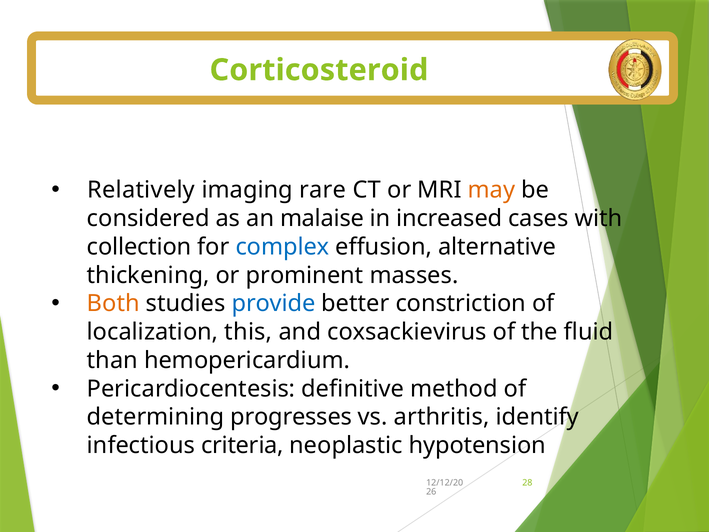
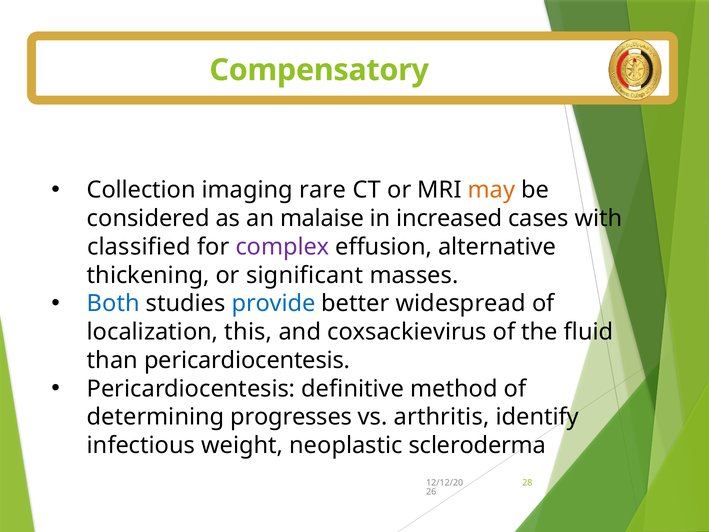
Corticosteroid: Corticosteroid -> Compensatory
Relatively: Relatively -> Collection
collection: collection -> classified
complex colour: blue -> purple
prominent: prominent -> significant
Both colour: orange -> blue
constriction: constriction -> widespread
than hemopericardium: hemopericardium -> pericardiocentesis
criteria: criteria -> weight
hypotension: hypotension -> scleroderma
